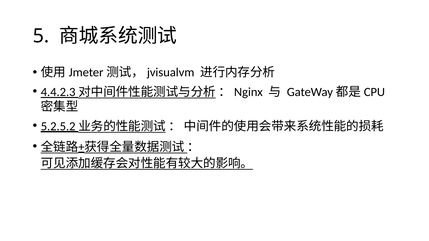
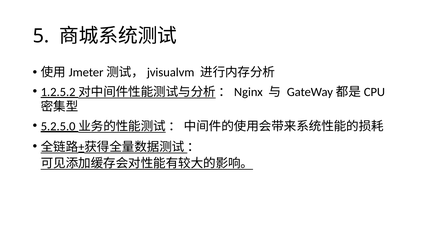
4.4.2.3: 4.4.2.3 -> 1.2.5.2
5.2.5.2: 5.2.5.2 -> 5.2.5.0
